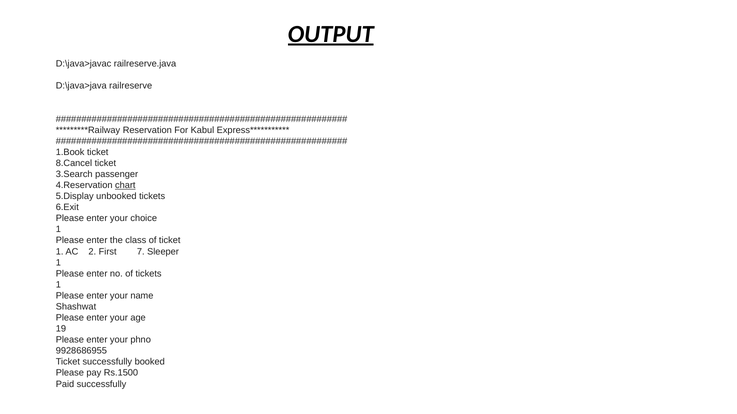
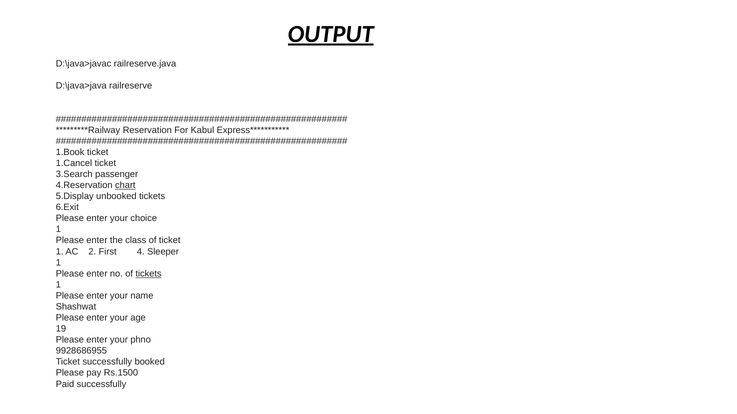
8.Cancel: 8.Cancel -> 1.Cancel
7: 7 -> 4
tickets at (149, 274) underline: none -> present
